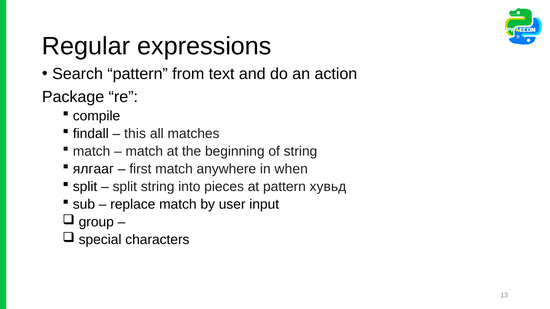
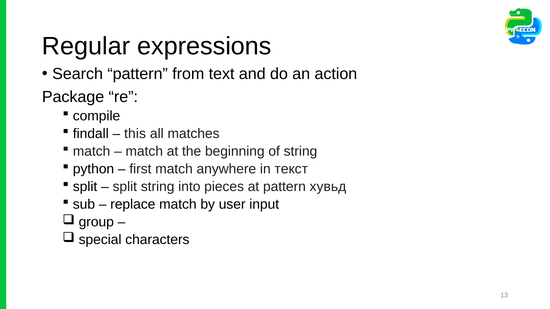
ялгааг: ялгааг -> python
when: when -> текст
